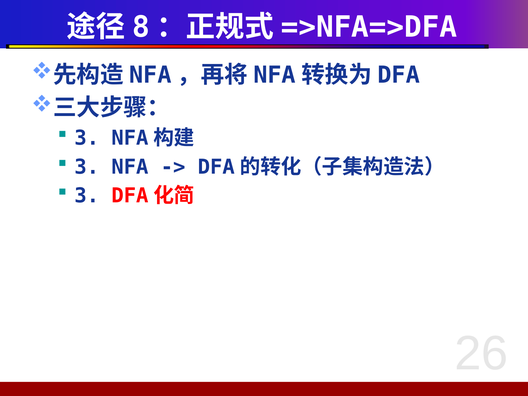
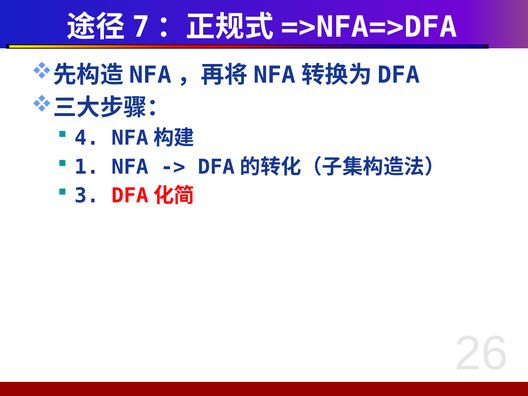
8: 8 -> 7
3 at (87, 138): 3 -> 4
3 at (87, 167): 3 -> 1
